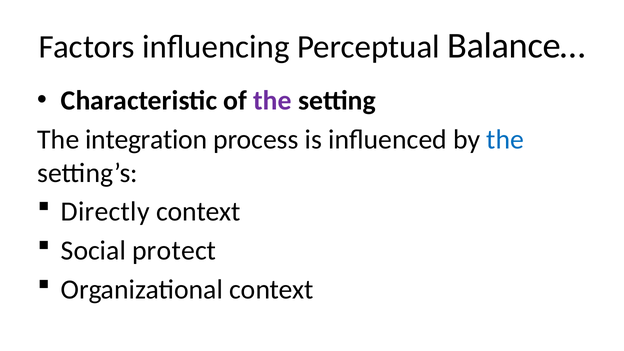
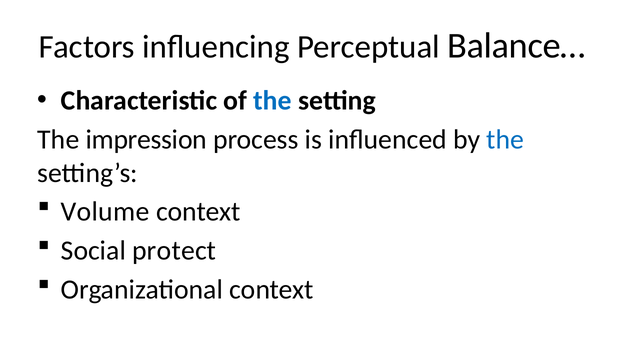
the at (273, 101) colour: purple -> blue
integration: integration -> impression
Directly: Directly -> Volume
